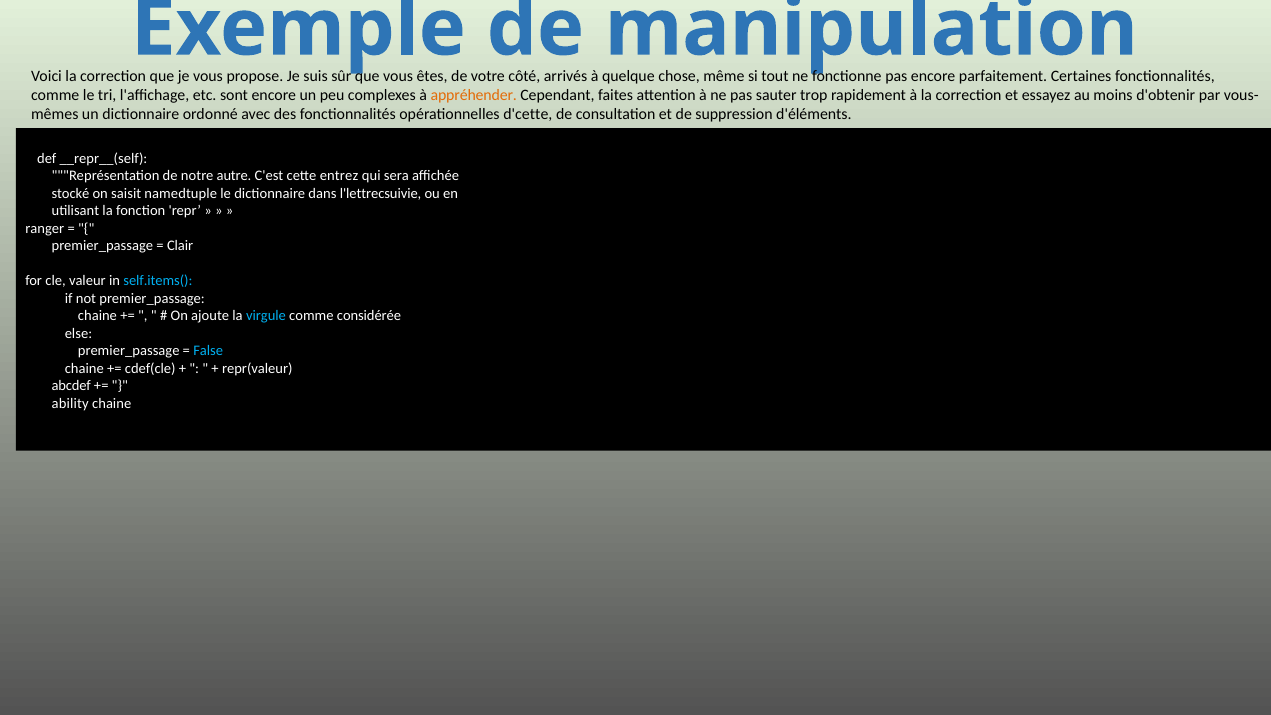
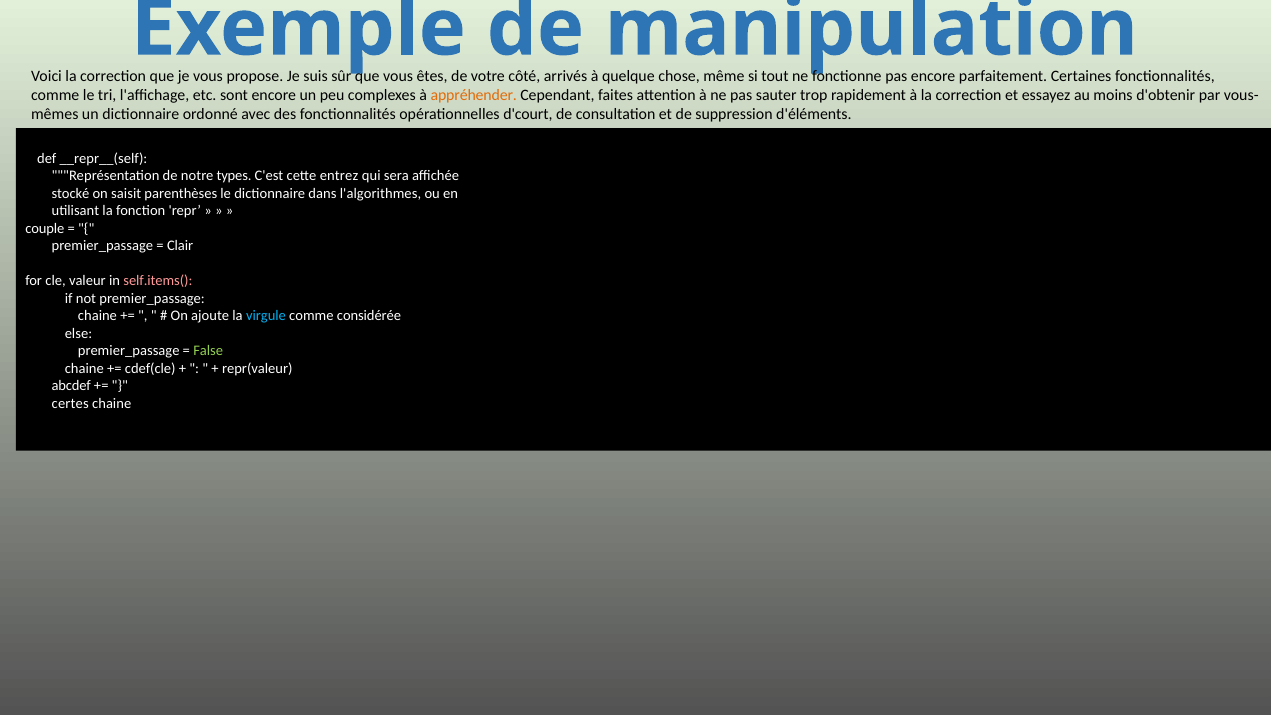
d'cette: d'cette -> d'court
autre: autre -> types
namedtuple: namedtuple -> parenthèses
l'lettrecsuivie: l'lettrecsuivie -> l'algorithmes
ranger: ranger -> couple
self.items( colour: light blue -> pink
False colour: light blue -> light green
ability: ability -> certes
